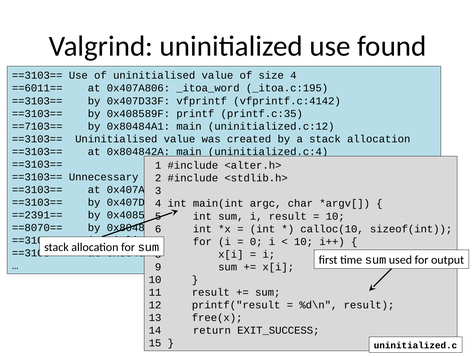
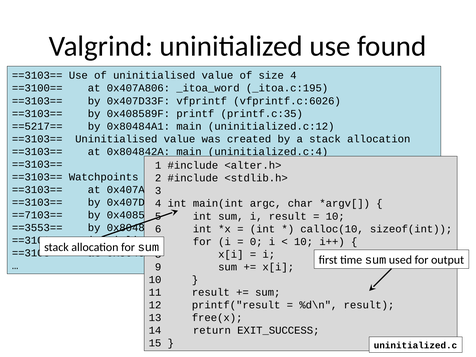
==6011==: ==6011== -> ==3100==
vfprintf.c:4142: vfprintf.c:4142 -> vfprintf.c:6026
==7103==: ==7103== -> ==5217==
Unnecessary: Unnecessary -> Watchpoints
==2391==: ==2391== -> ==7103==
==8070==: ==8070== -> ==3553==
